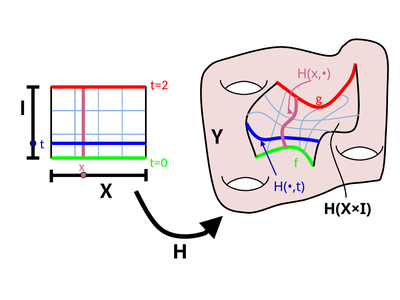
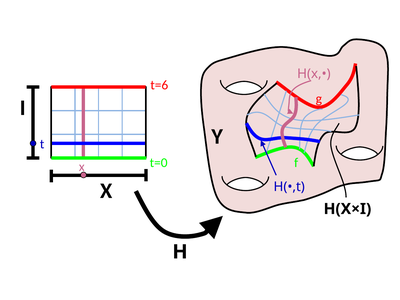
t=2: t=2 -> t=6
